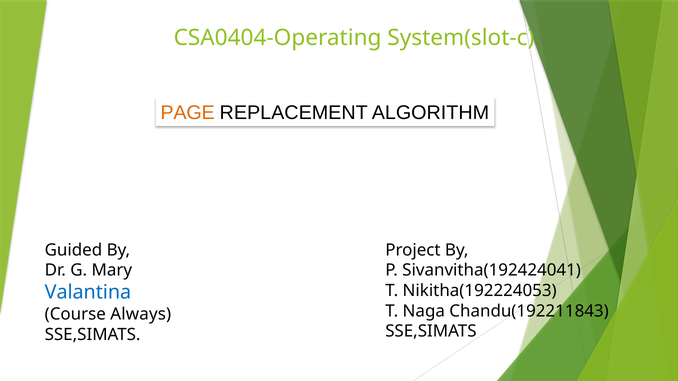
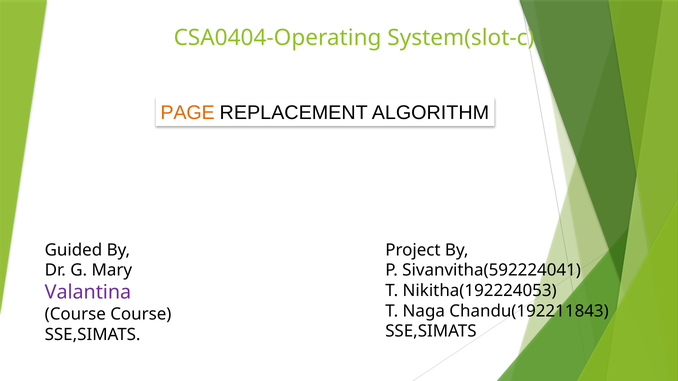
Sivanvitha(192424041: Sivanvitha(192424041 -> Sivanvitha(592224041
Valantina colour: blue -> purple
Course Always: Always -> Course
